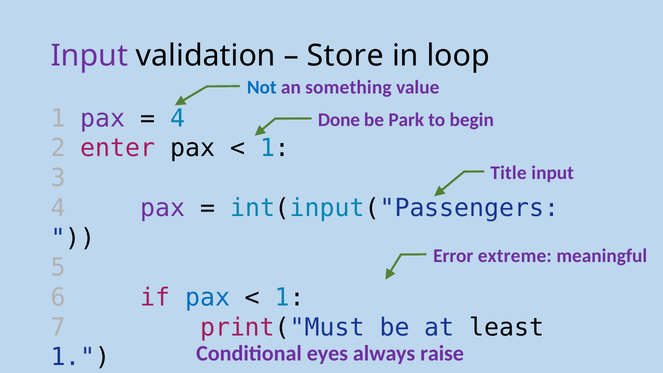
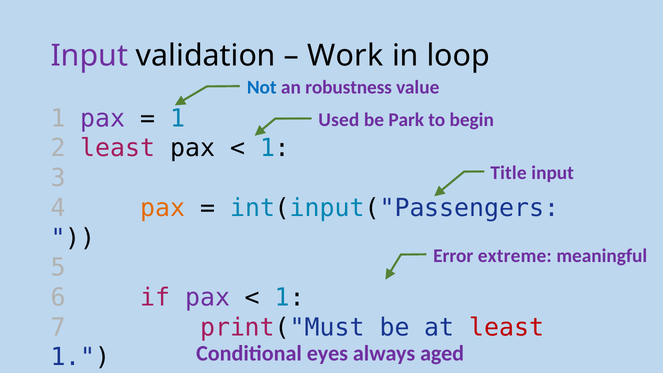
Store: Store -> Work
something: something -> robustness
4 at (178, 118): 4 -> 1
Done: Done -> Used
2 enter: enter -> least
pax at (163, 208) colour: purple -> orange
pax at (208, 297) colour: blue -> purple
least at (507, 327) colour: black -> red
raise: raise -> aged
